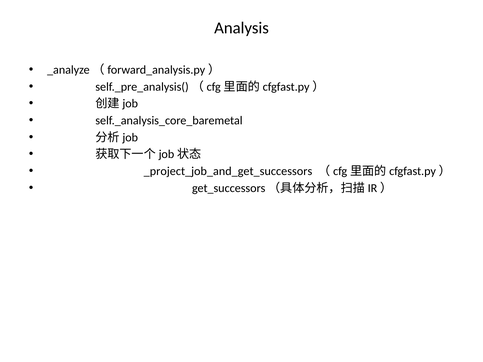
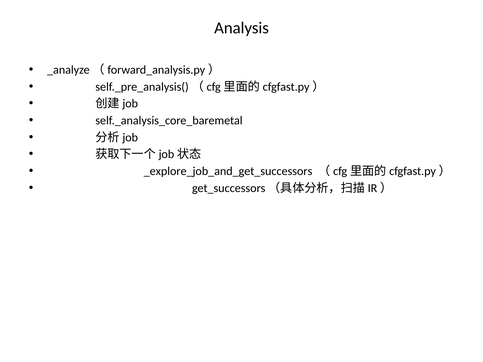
_project_job_and_get_successors: _project_job_and_get_successors -> _explore_job_and_get_successors
